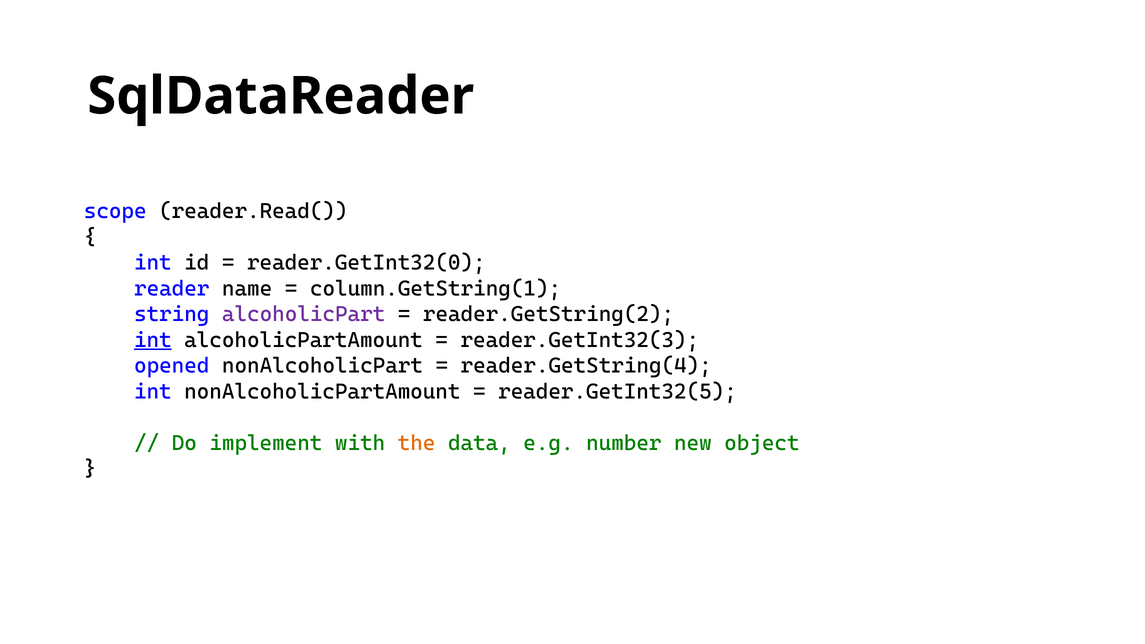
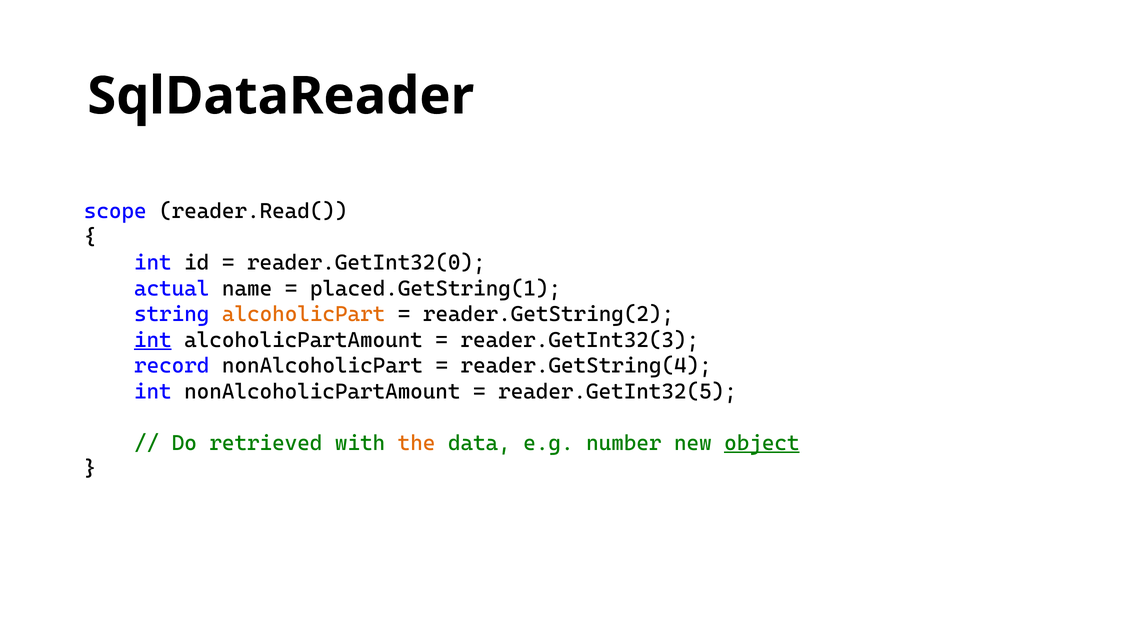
reader: reader -> actual
column.GetString(1: column.GetString(1 -> placed.GetString(1
alcoholicPart colour: purple -> orange
opened: opened -> record
implement: implement -> retrieved
object underline: none -> present
